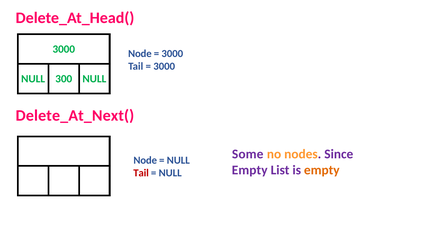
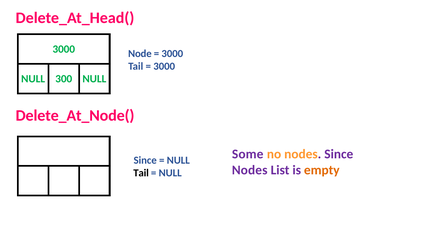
Delete_At_Next(: Delete_At_Next( -> Delete_At_Node(
Node at (145, 160): Node -> Since
Empty at (250, 170): Empty -> Nodes
Tail at (141, 173) colour: red -> black
